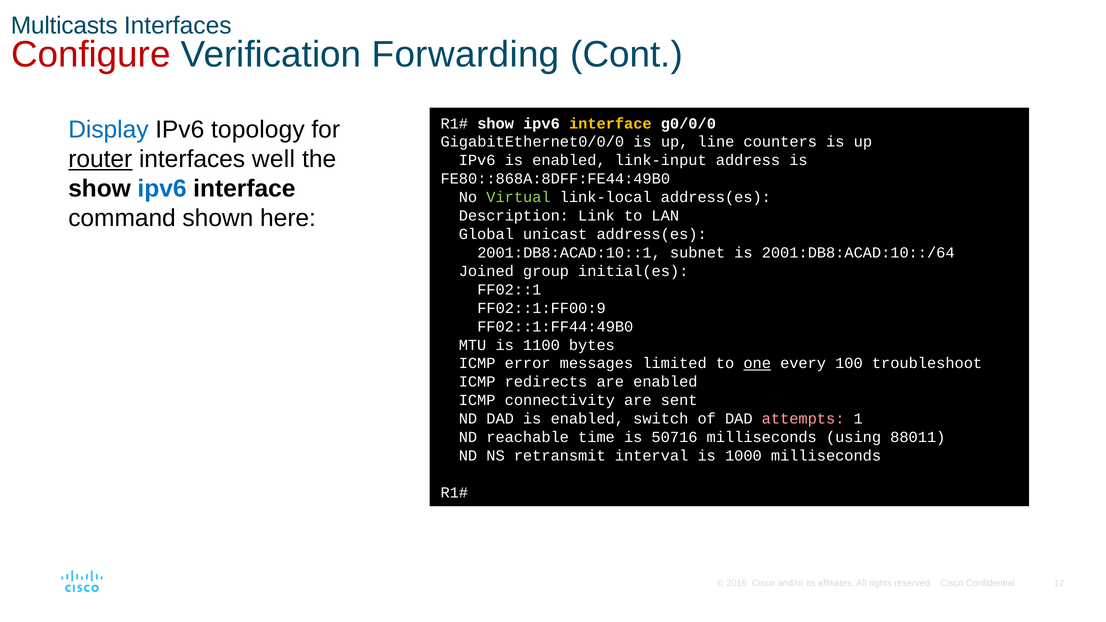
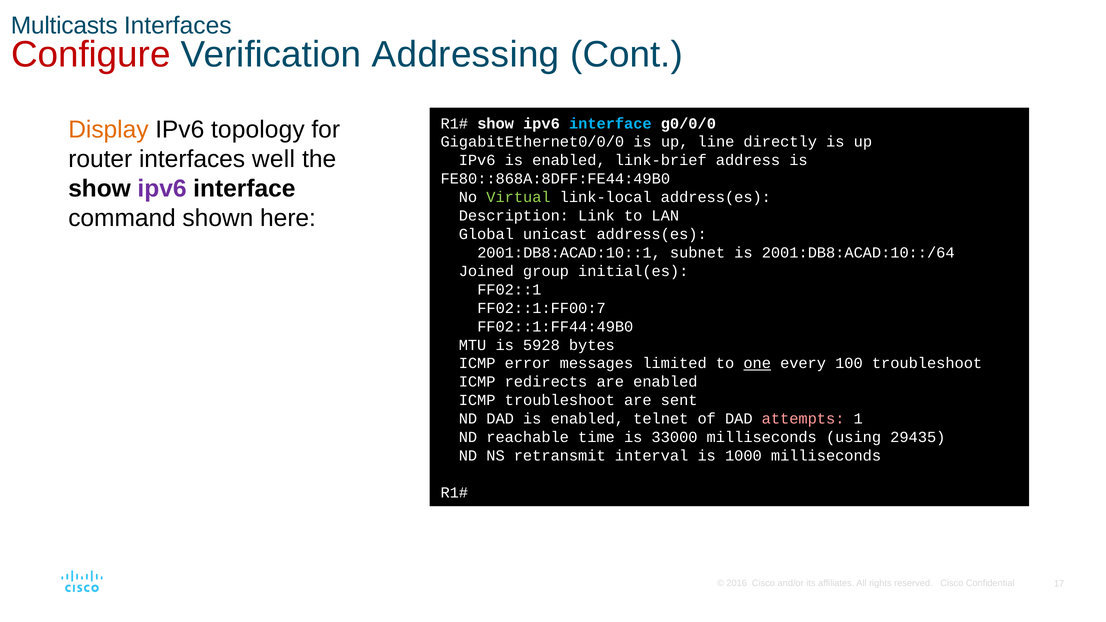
Forwarding: Forwarding -> Addressing
interface at (610, 123) colour: yellow -> light blue
Display colour: blue -> orange
counters: counters -> directly
router underline: present -> none
link-input: link-input -> link-brief
ipv6 at (162, 189) colour: blue -> purple
FF02::1:FF00:9: FF02::1:FF00:9 -> FF02::1:FF00:7
1100: 1100 -> 5928
ICMP connectivity: connectivity -> troubleshoot
switch: switch -> telnet
50716: 50716 -> 33000
88011: 88011 -> 29435
